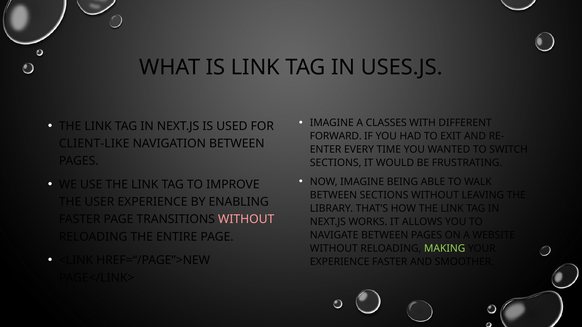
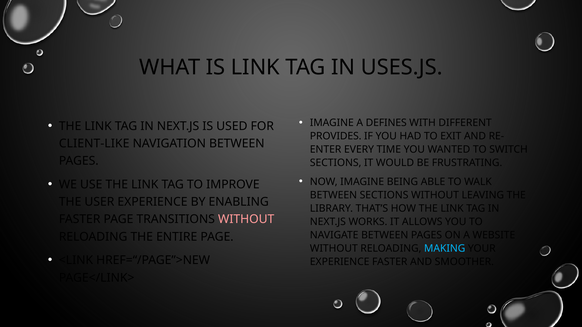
CLASSES: CLASSES -> DEFINES
FORWARD: FORWARD -> PROVIDES
MAKING colour: light green -> light blue
